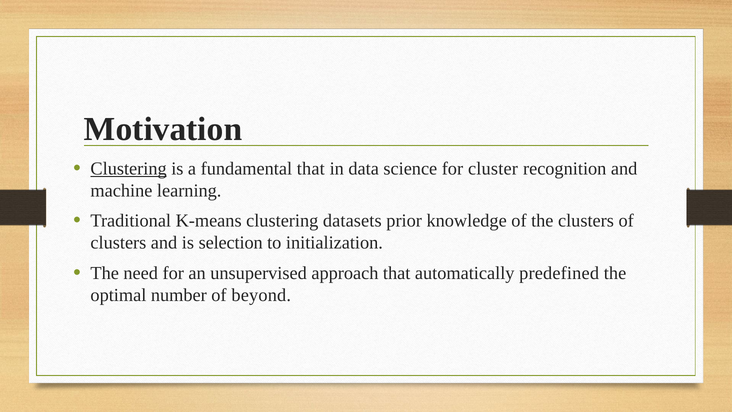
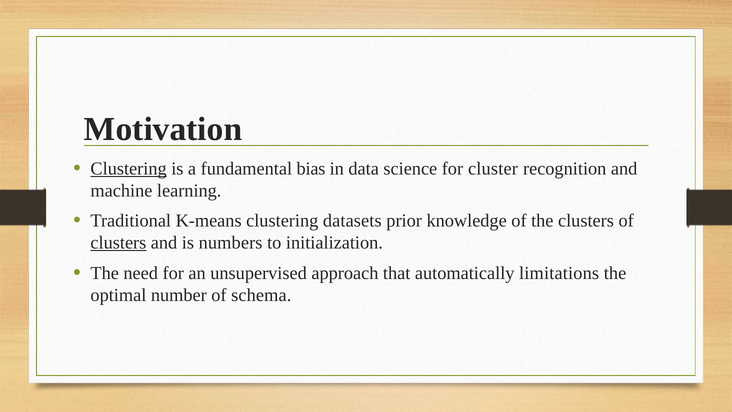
fundamental that: that -> bias
clusters at (118, 243) underline: none -> present
selection: selection -> numbers
predefined: predefined -> limitations
beyond: beyond -> schema
